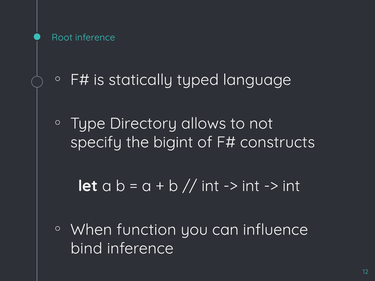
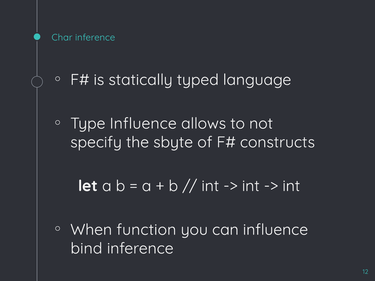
Root: Root -> Char
Type Directory: Directory -> Influence
bigint: bigint -> sbyte
